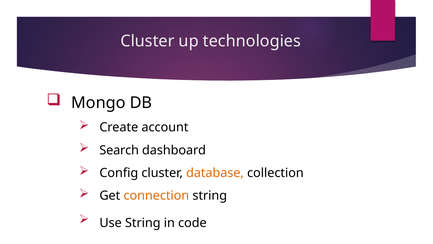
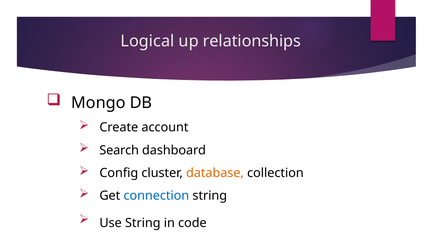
Cluster at (147, 41): Cluster -> Logical
technologies: technologies -> relationships
connection colour: orange -> blue
